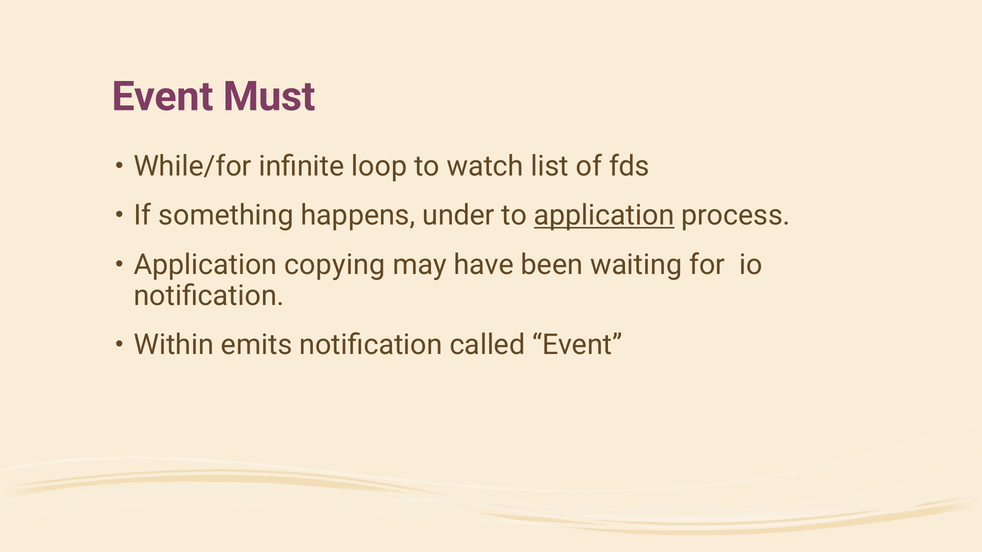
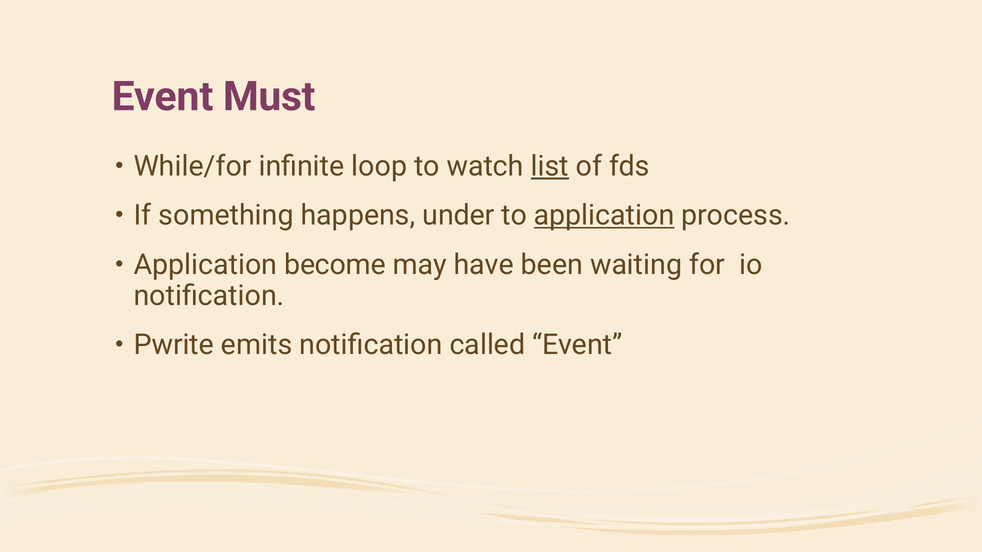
list underline: none -> present
copying: copying -> become
Within: Within -> Pwrite
